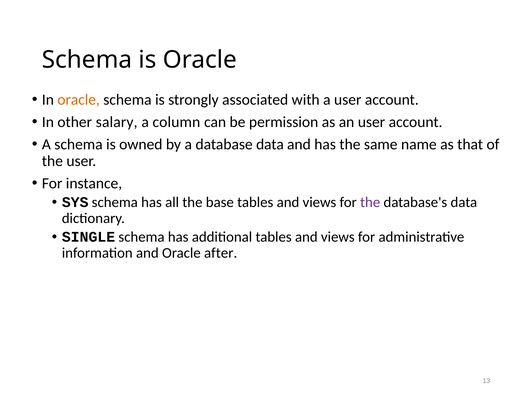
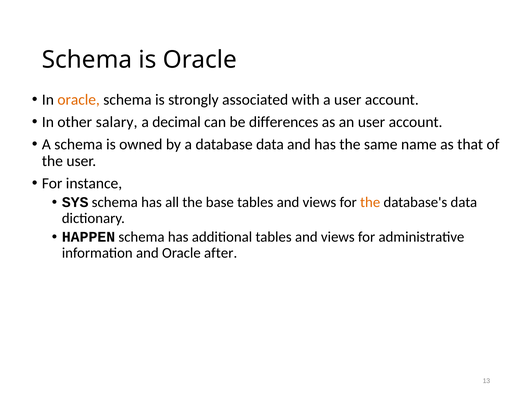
column: column -> decimal
permission: permission -> differences
the at (370, 202) colour: purple -> orange
SINGLE: SINGLE -> HAPPEN
